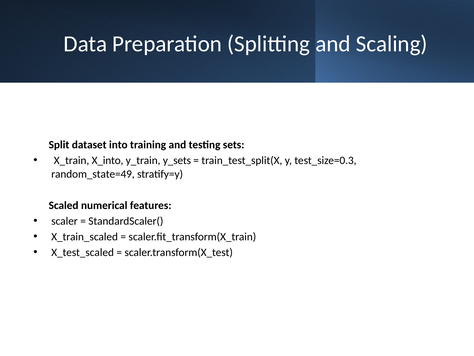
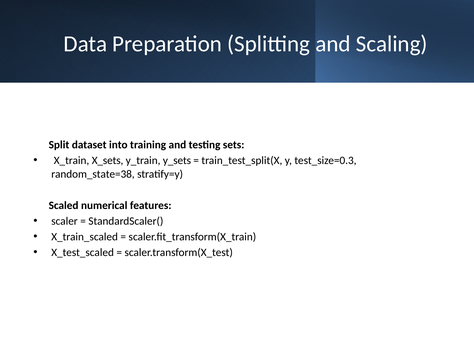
X_into: X_into -> X_sets
random_state=49: random_state=49 -> random_state=38
